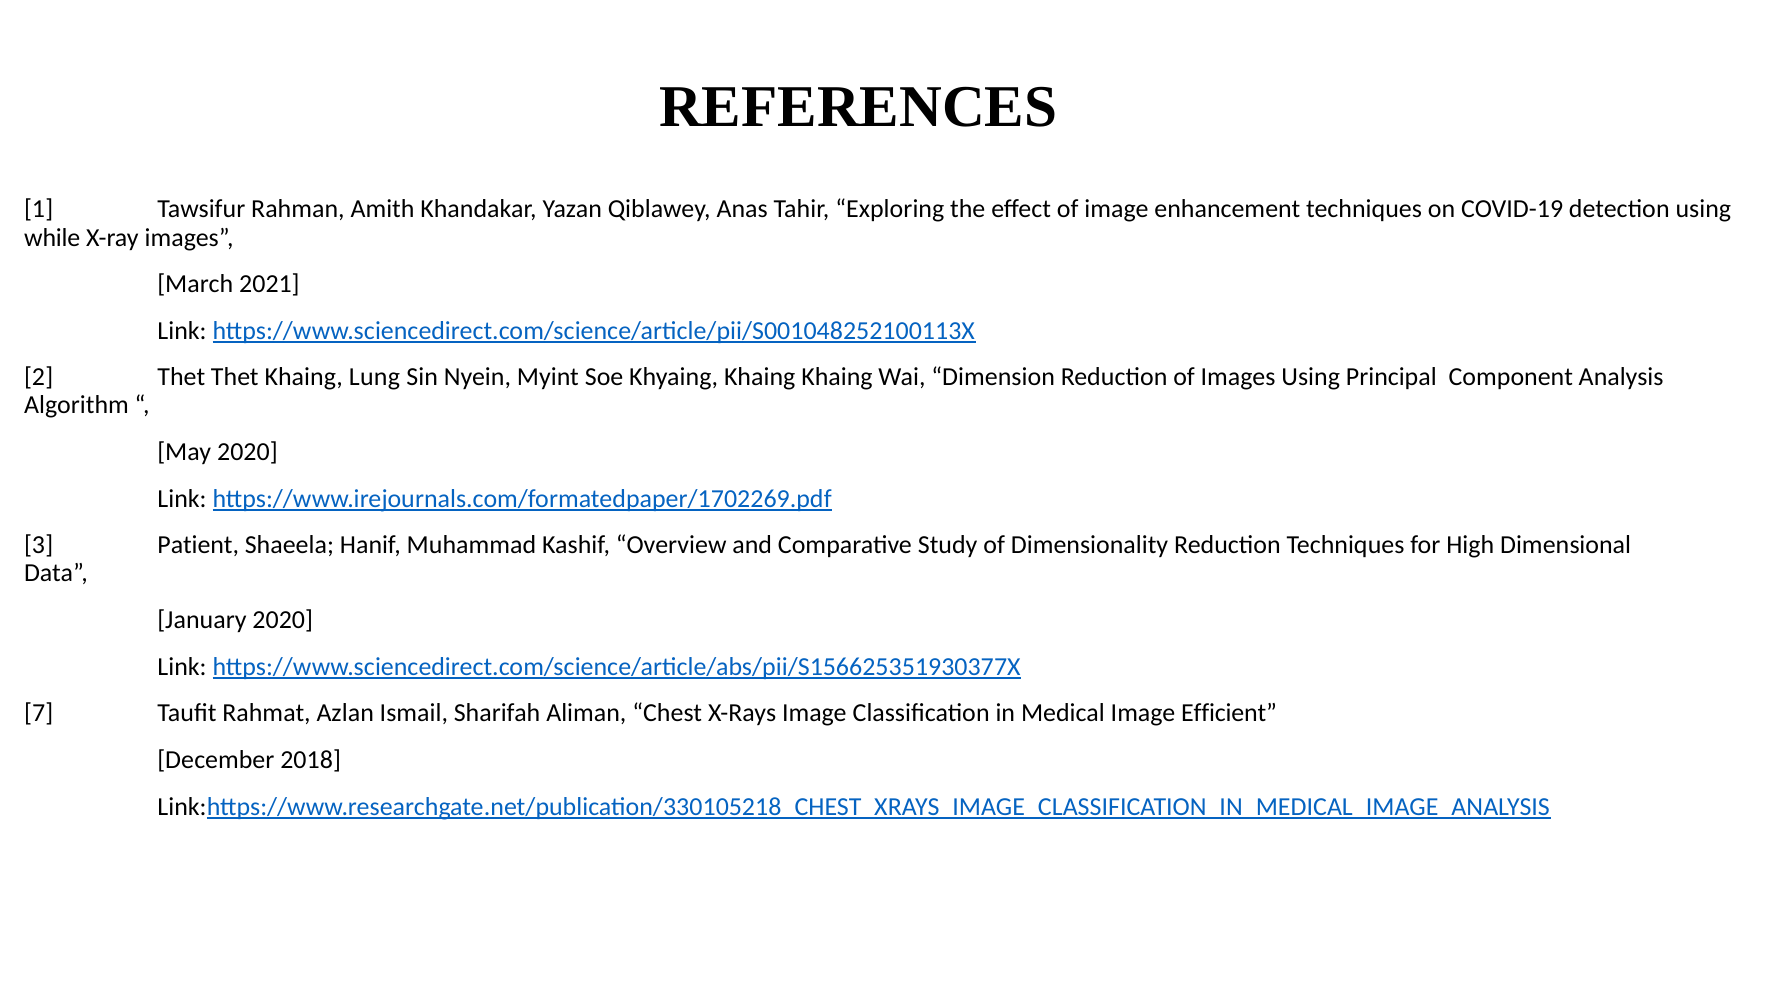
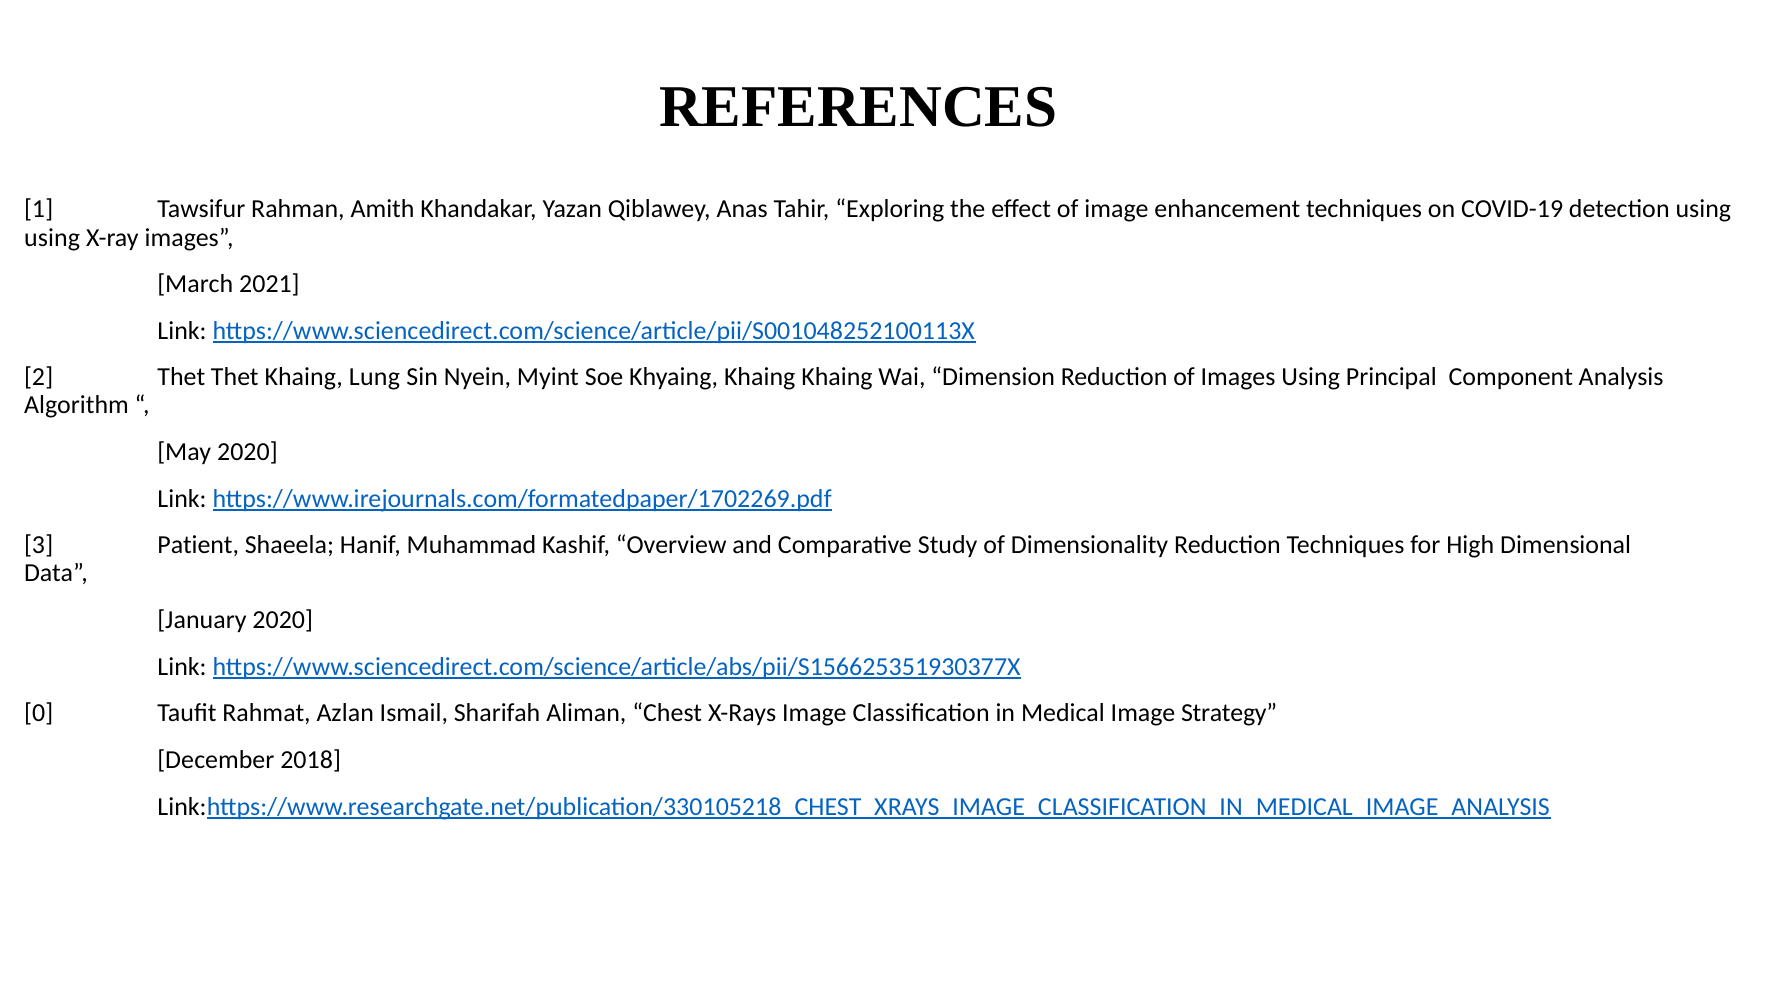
while at (52, 238): while -> using
7: 7 -> 0
Efficient: Efficient -> Strategy
